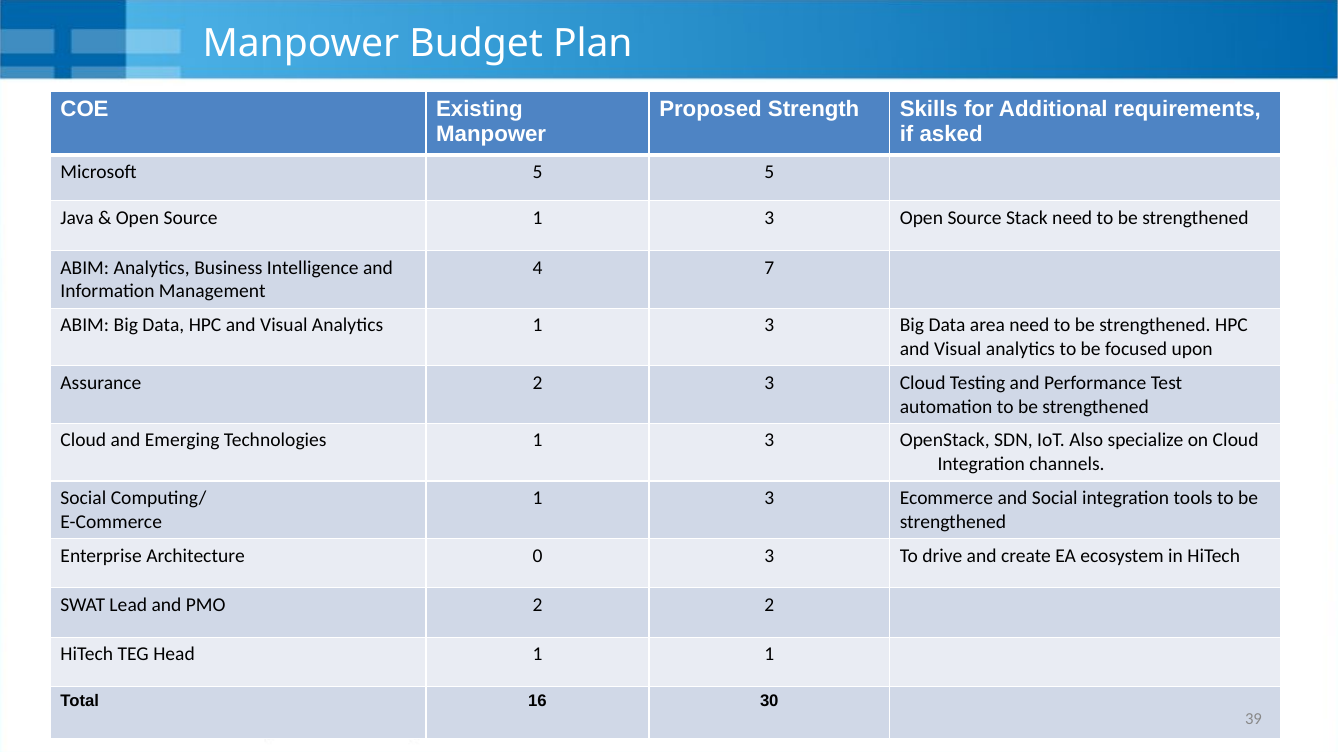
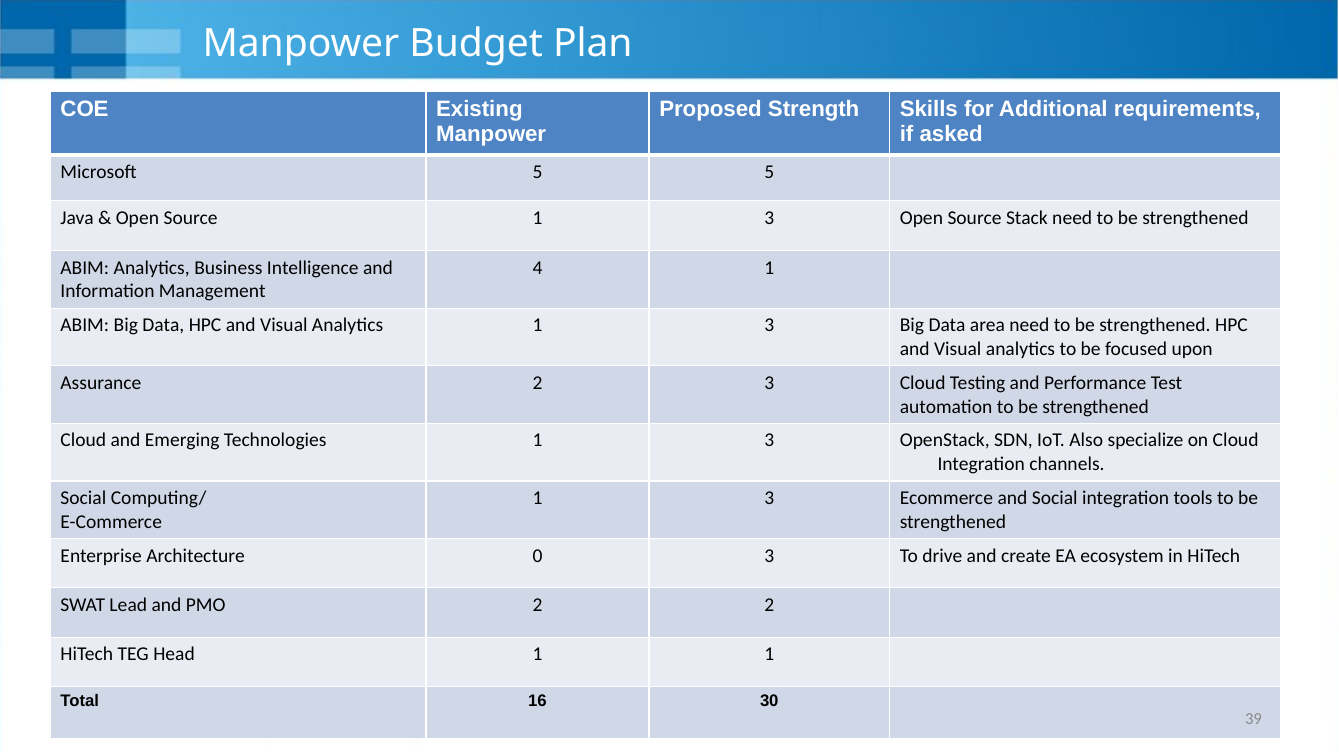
4 7: 7 -> 1
